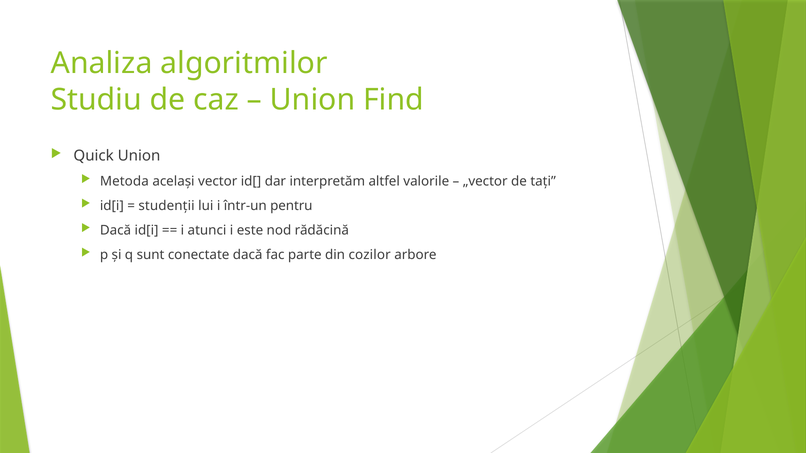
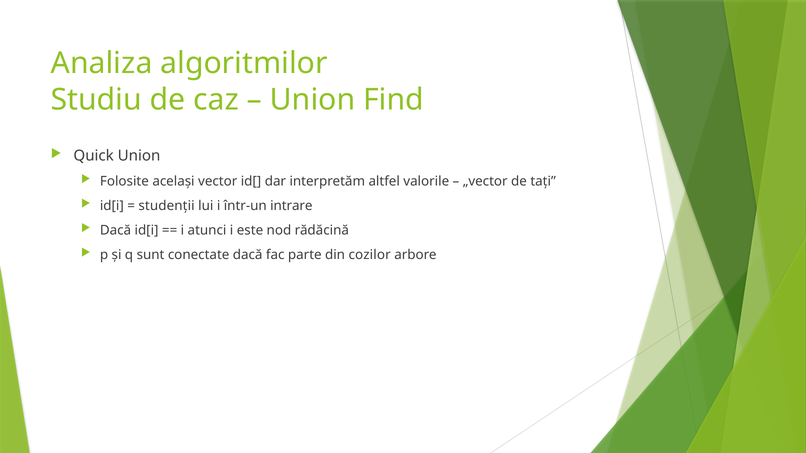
Metoda: Metoda -> Folosite
pentru: pentru -> intrare
